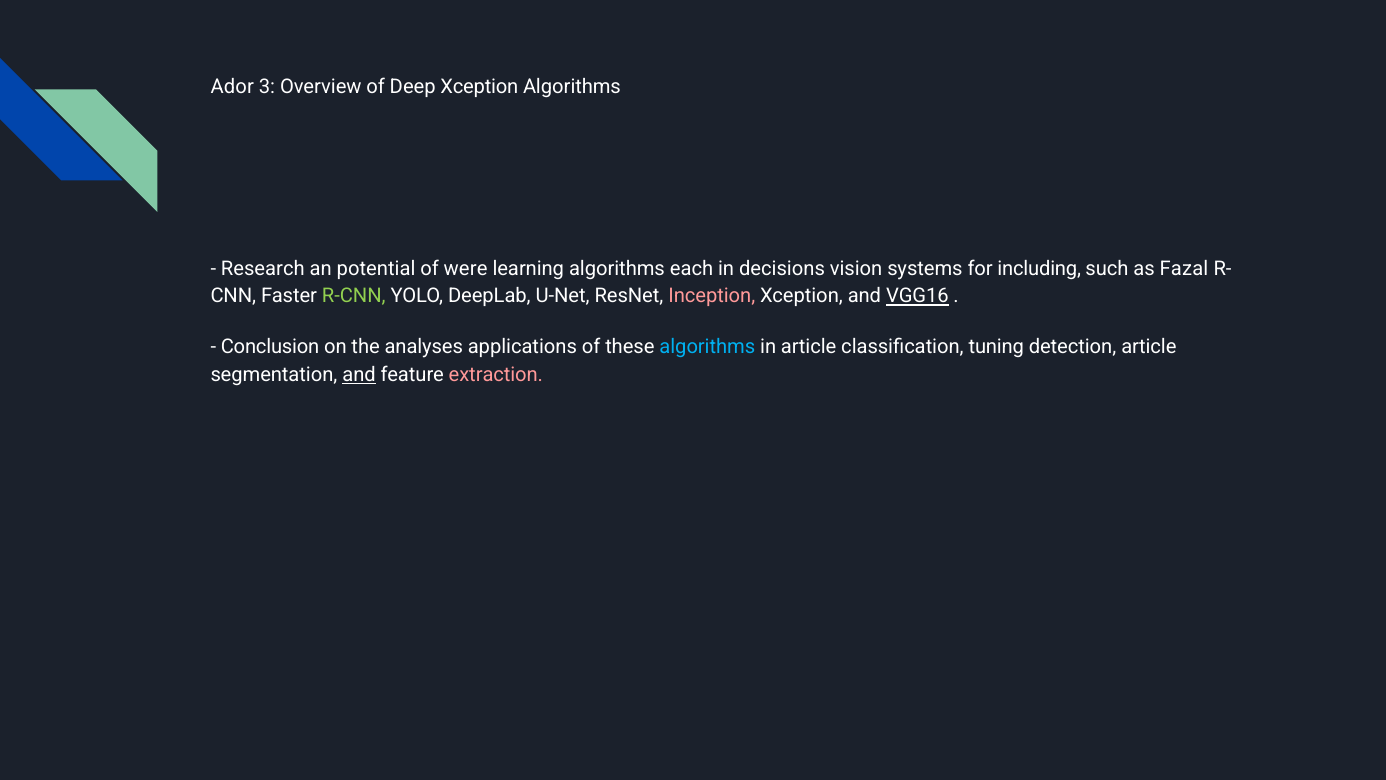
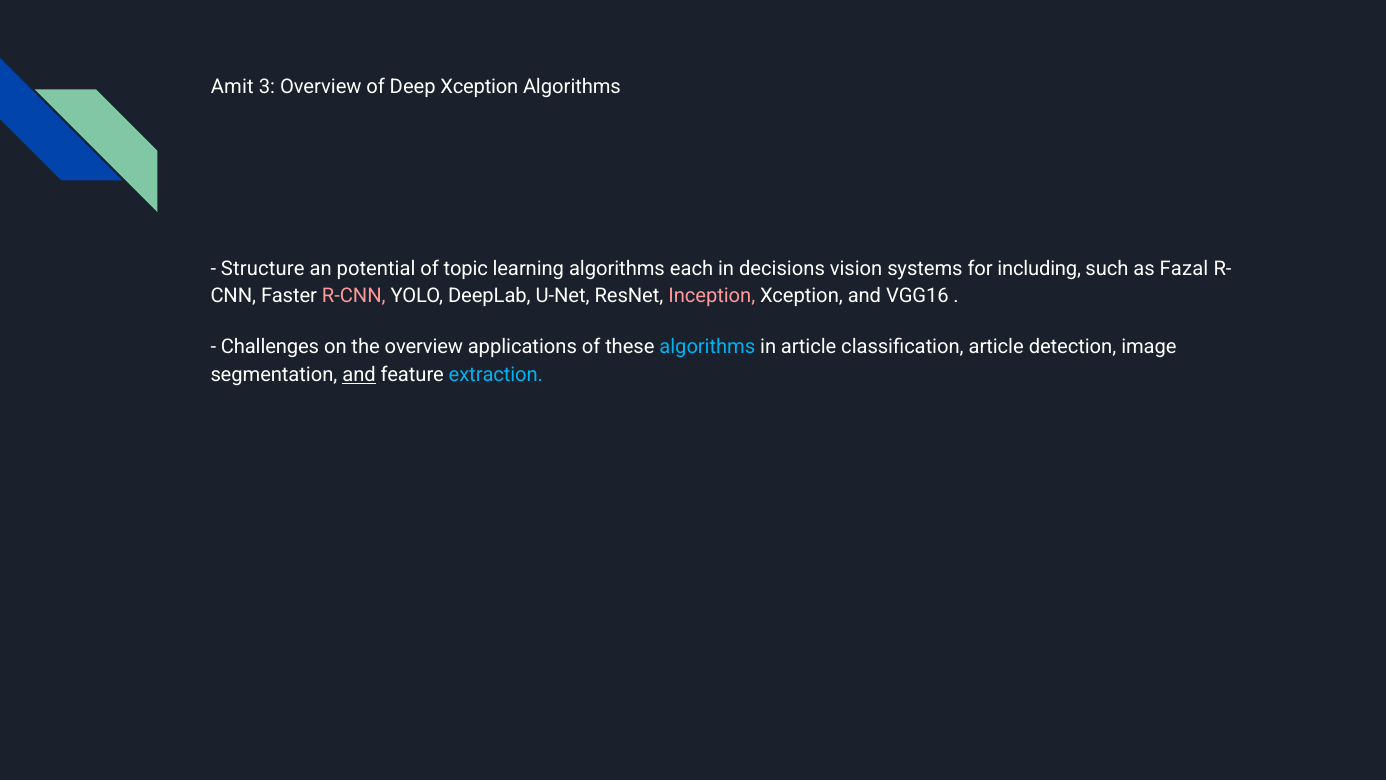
Ador: Ador -> Amit
Research: Research -> Structure
were: were -> topic
R-CNN colour: light green -> pink
VGG16 underline: present -> none
Conclusion: Conclusion -> Challenges
the analyses: analyses -> overview
classification tuning: tuning -> article
detection article: article -> image
extraction colour: pink -> light blue
